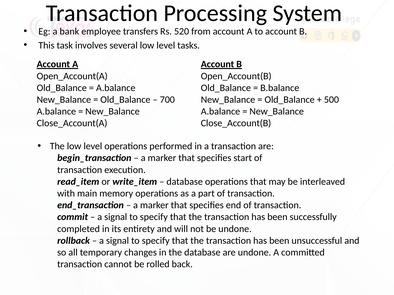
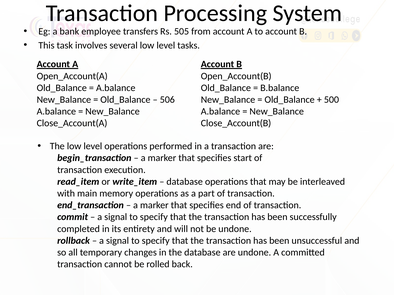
520: 520 -> 505
700: 700 -> 506
